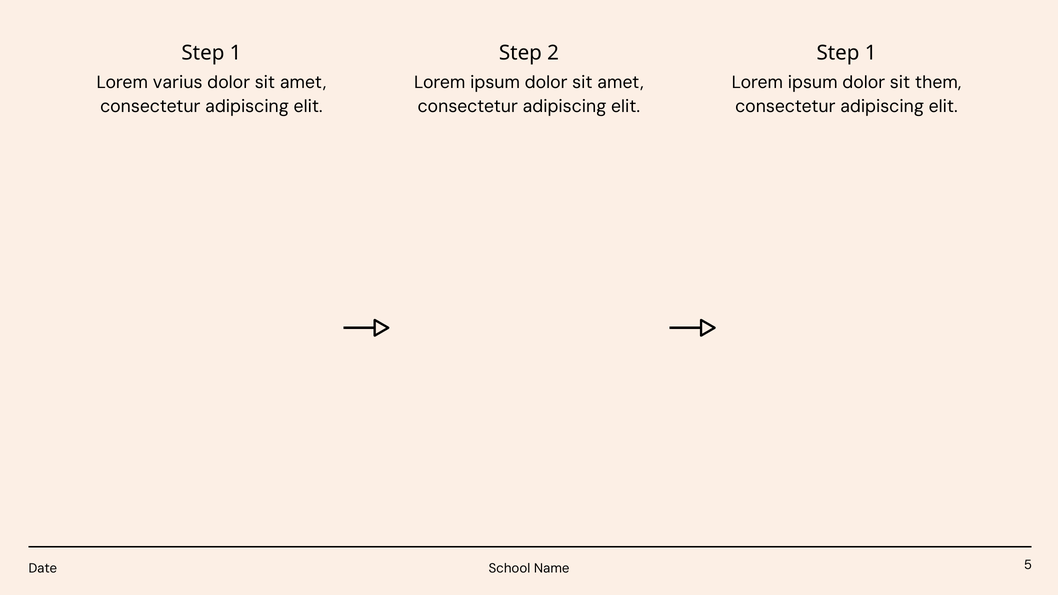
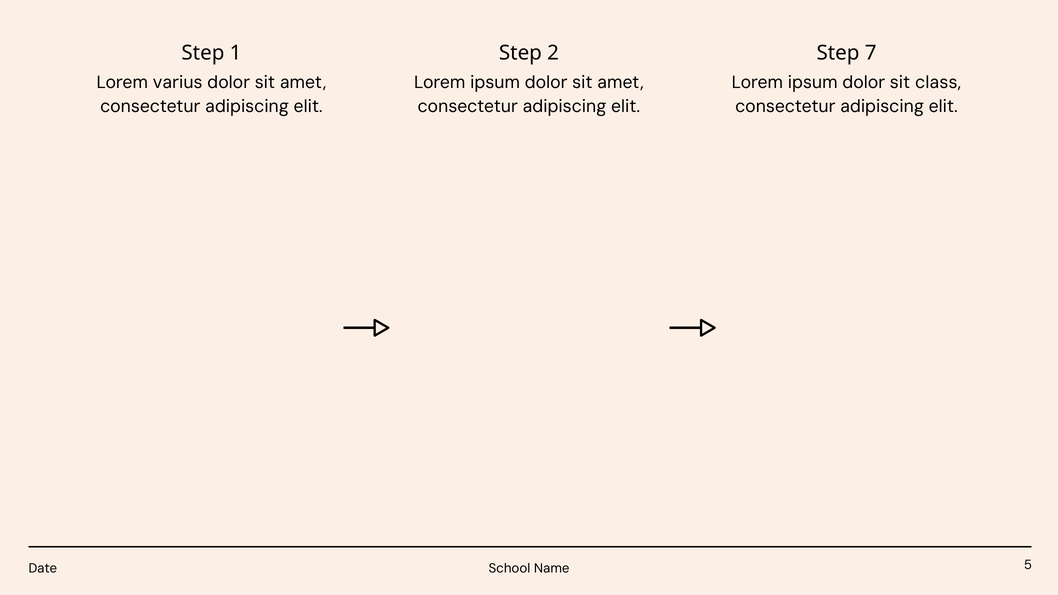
2 Step 1: 1 -> 7
them: them -> class
